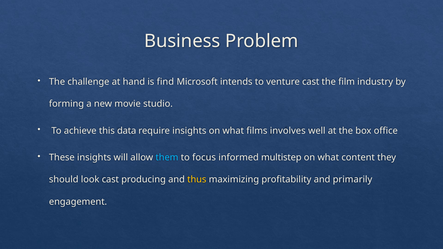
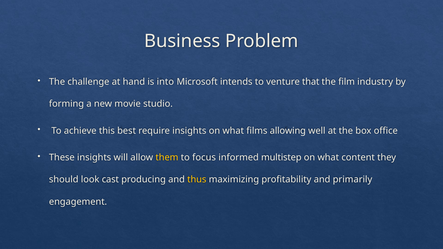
find: find -> into
venture cast: cast -> that
data: data -> best
involves: involves -> allowing
them colour: light blue -> yellow
